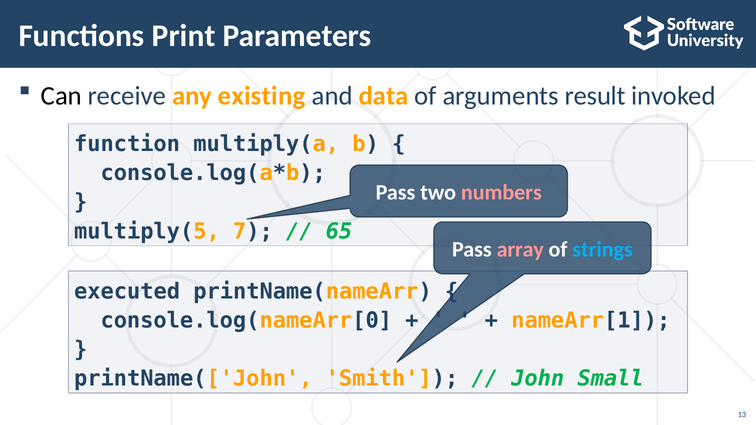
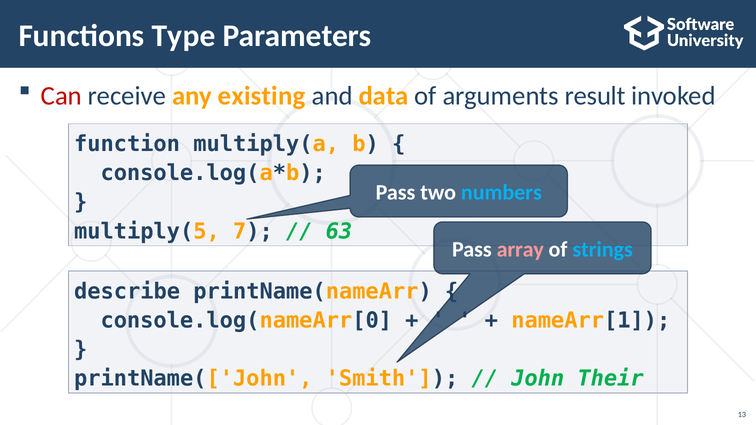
Print: Print -> Type
Can colour: black -> red
numbers colour: pink -> light blue
65: 65 -> 63
executed: executed -> describe
Small: Small -> Their
